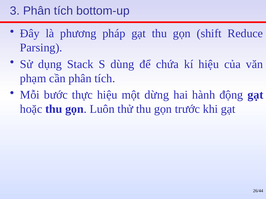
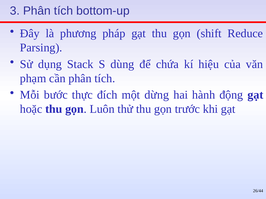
thực hiệu: hiệu -> đích
